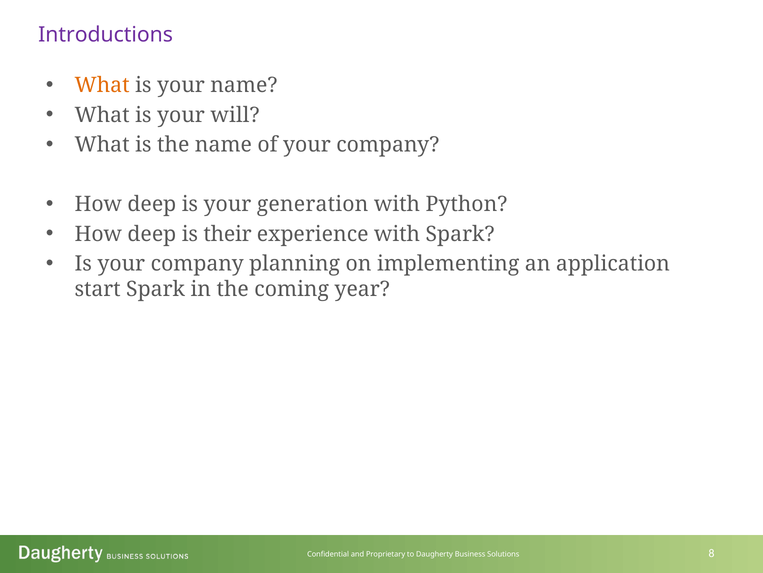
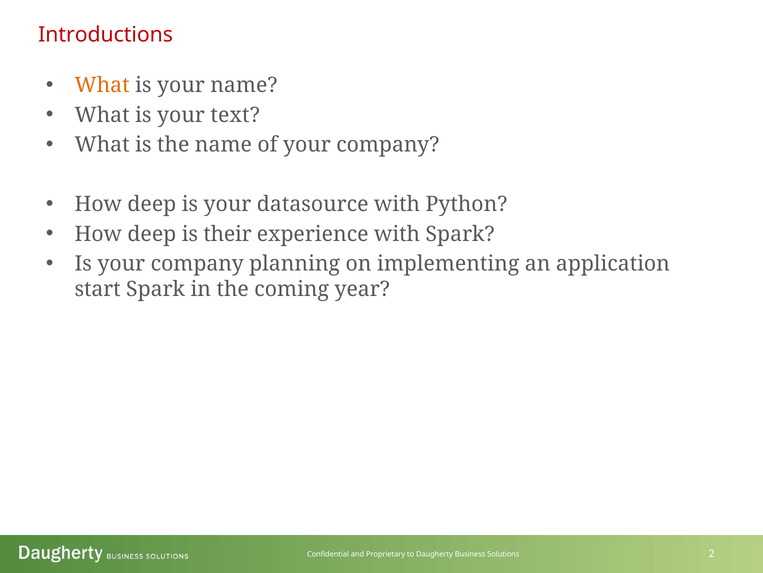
Introductions colour: purple -> red
will: will -> text
generation: generation -> datasource
8: 8 -> 2
